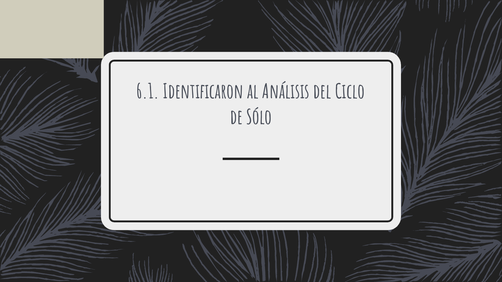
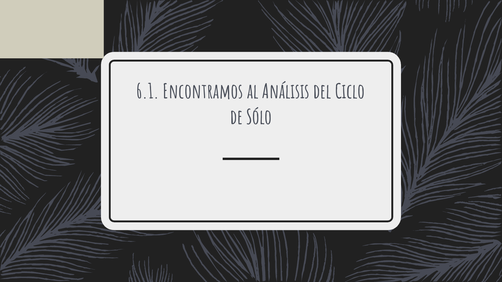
Identificaron: Identificaron -> Encontramos
